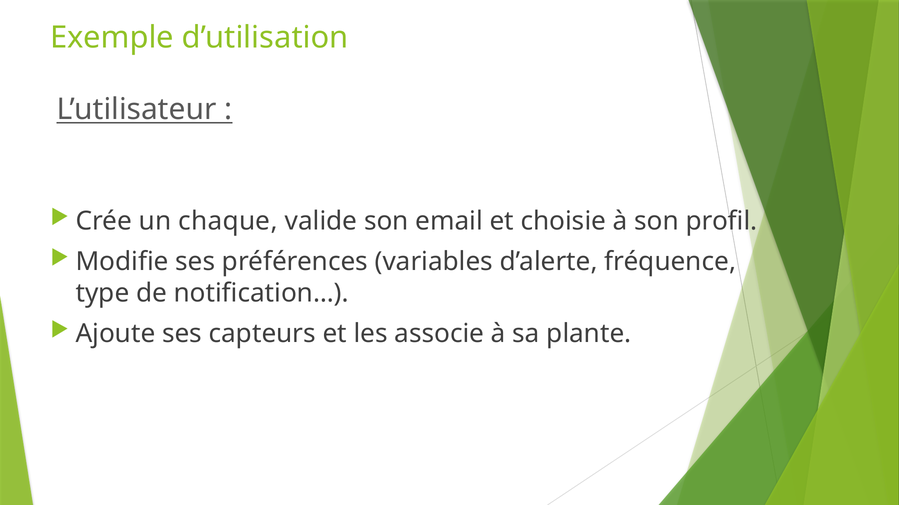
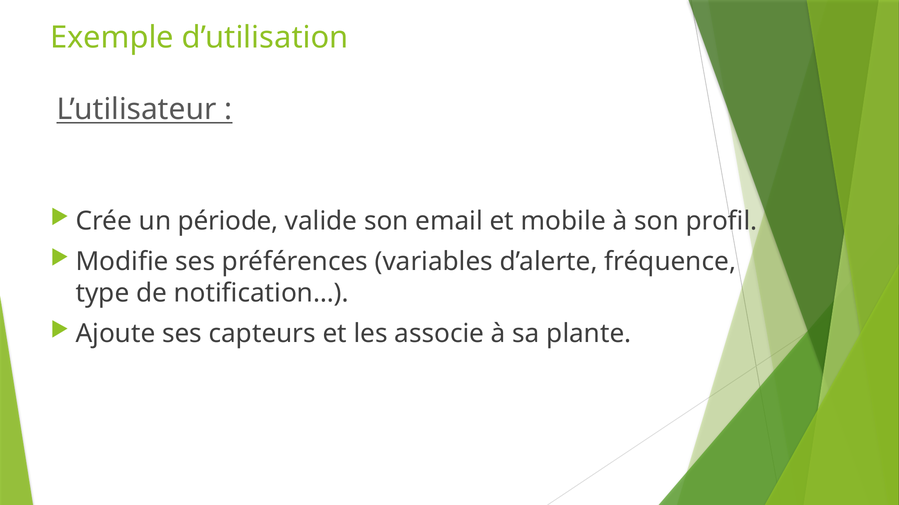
chaque: chaque -> période
choisie: choisie -> mobile
